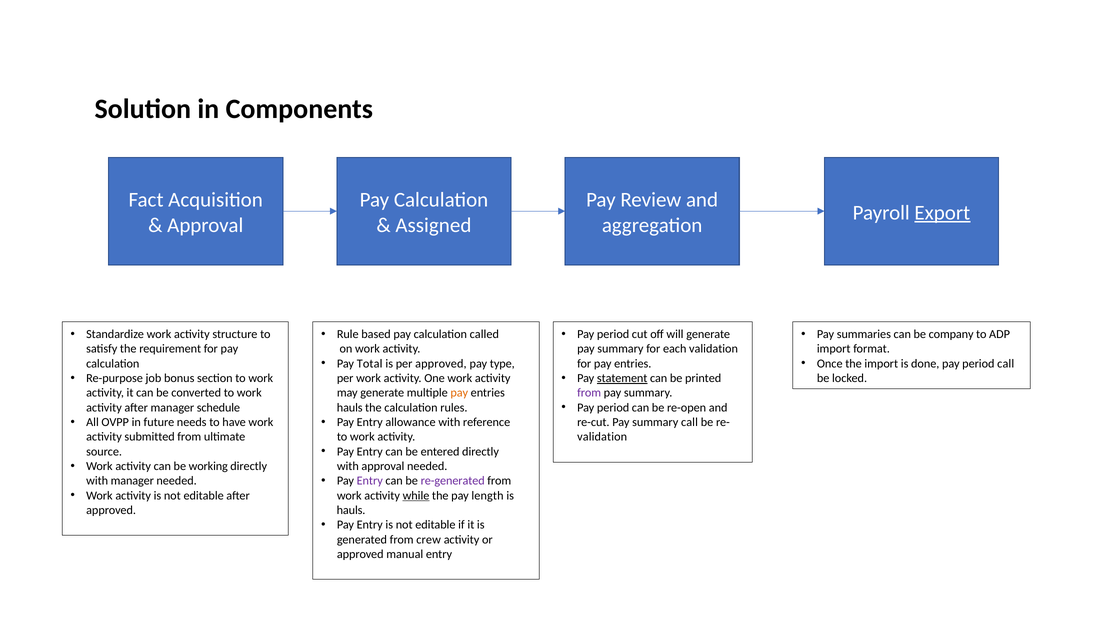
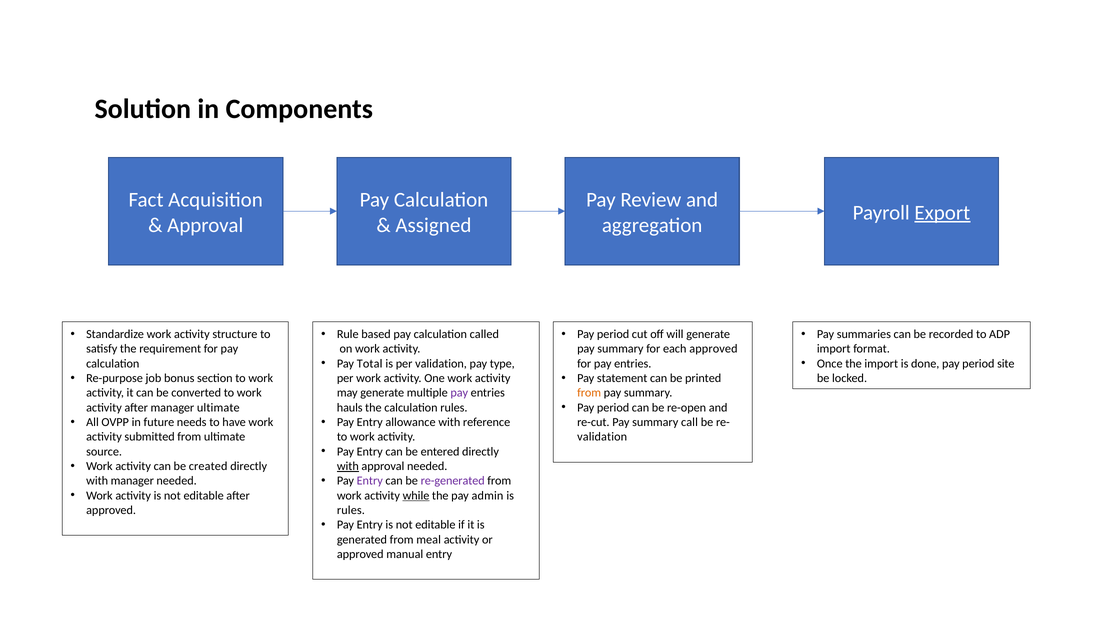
company: company -> recorded
each validation: validation -> approved
per approved: approved -> validation
period call: call -> site
statement underline: present -> none
pay at (459, 393) colour: orange -> purple
from at (589, 393) colour: purple -> orange
manager schedule: schedule -> ultimate
working: working -> created
with at (348, 467) underline: none -> present
length: length -> admin
hauls at (351, 511): hauls -> rules
crew: crew -> meal
